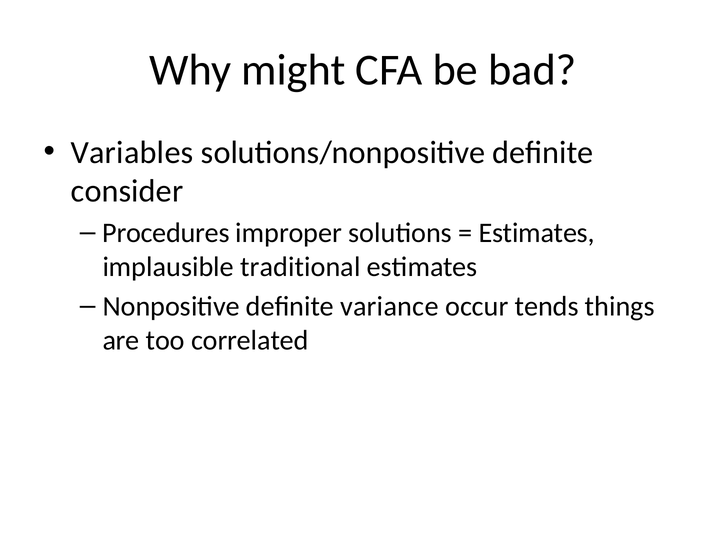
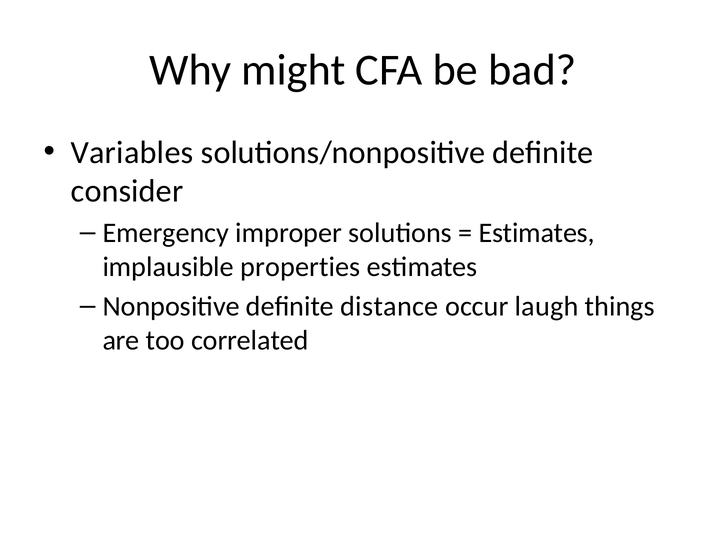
Procedures: Procedures -> Emergency
traditional: traditional -> properties
variance: variance -> distance
tends: tends -> laugh
